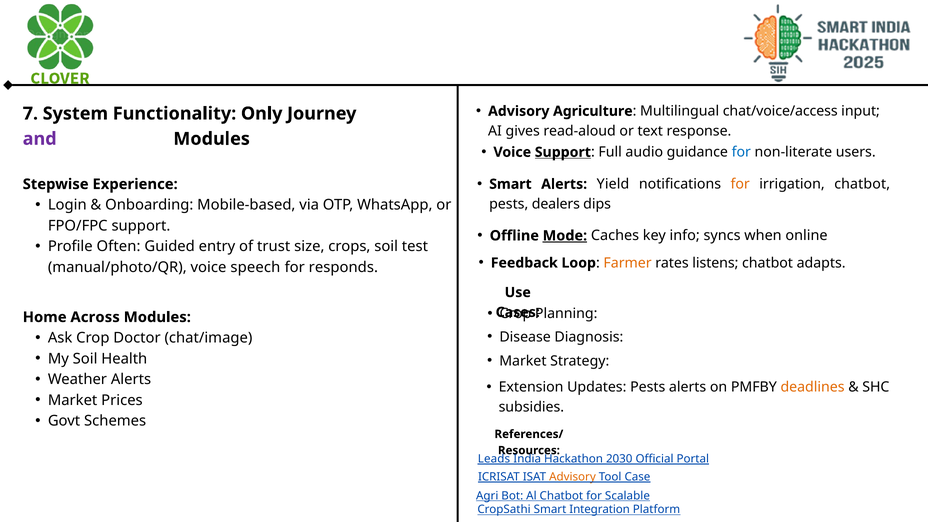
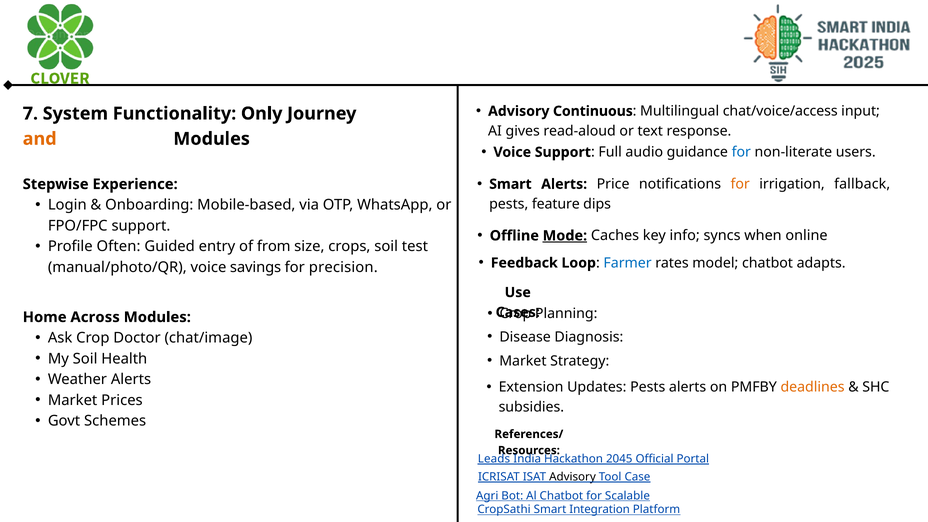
Agriculture: Agriculture -> Continuous
and colour: purple -> orange
Support at (563, 152) underline: present -> none
Yield: Yield -> Price
irrigation chatbot: chatbot -> fallback
dealers: dealers -> feature
trust: trust -> from
Farmer colour: orange -> blue
listens: listens -> model
speech: speech -> savings
responds: responds -> precision
2030: 2030 -> 2045
Advisory at (572, 477) colour: orange -> black
